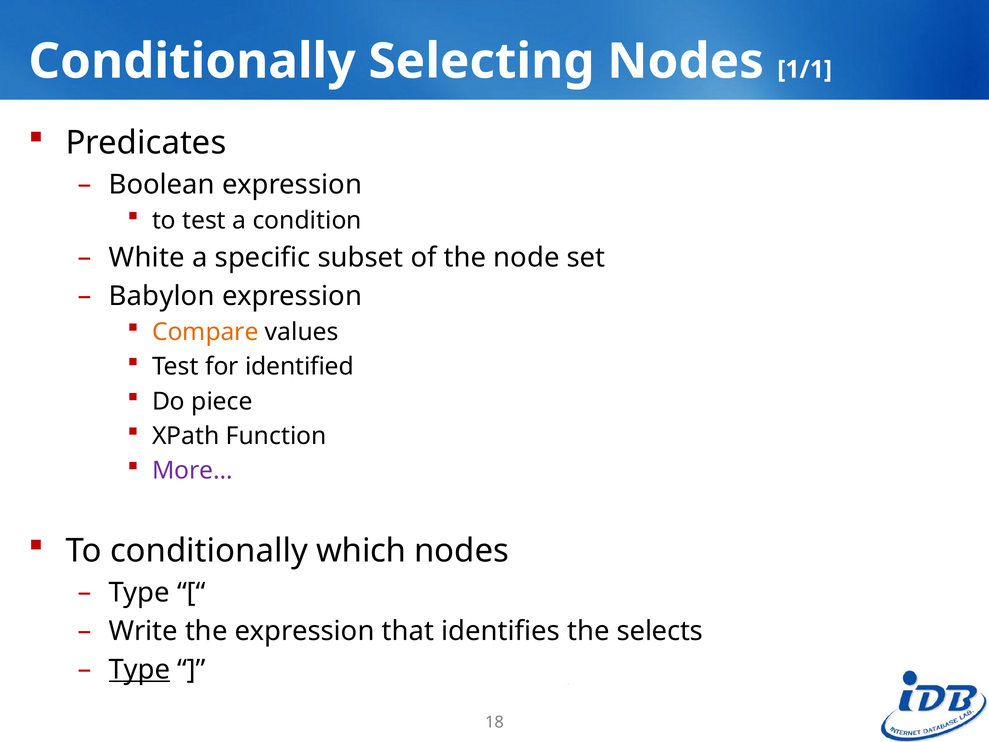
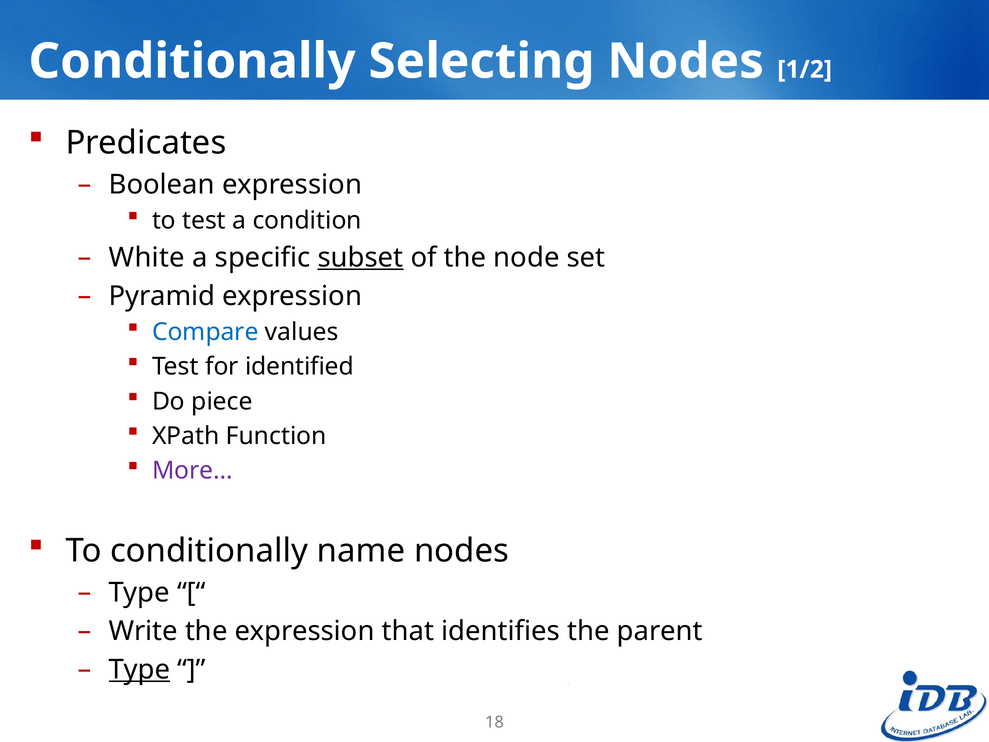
1/1: 1/1 -> 1/2
subset underline: none -> present
Babylon: Babylon -> Pyramid
Compare colour: orange -> blue
which: which -> name
selects: selects -> parent
